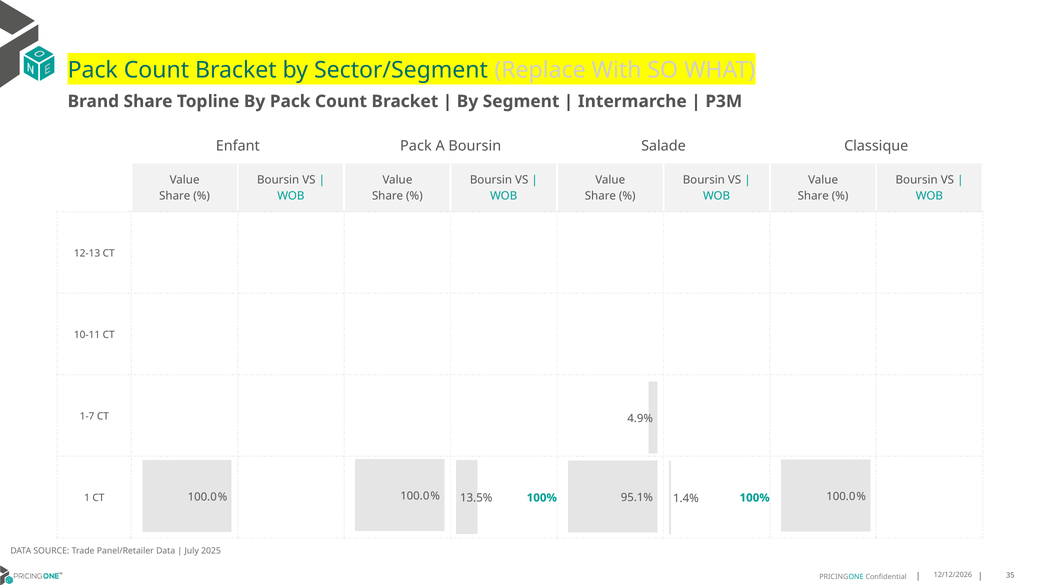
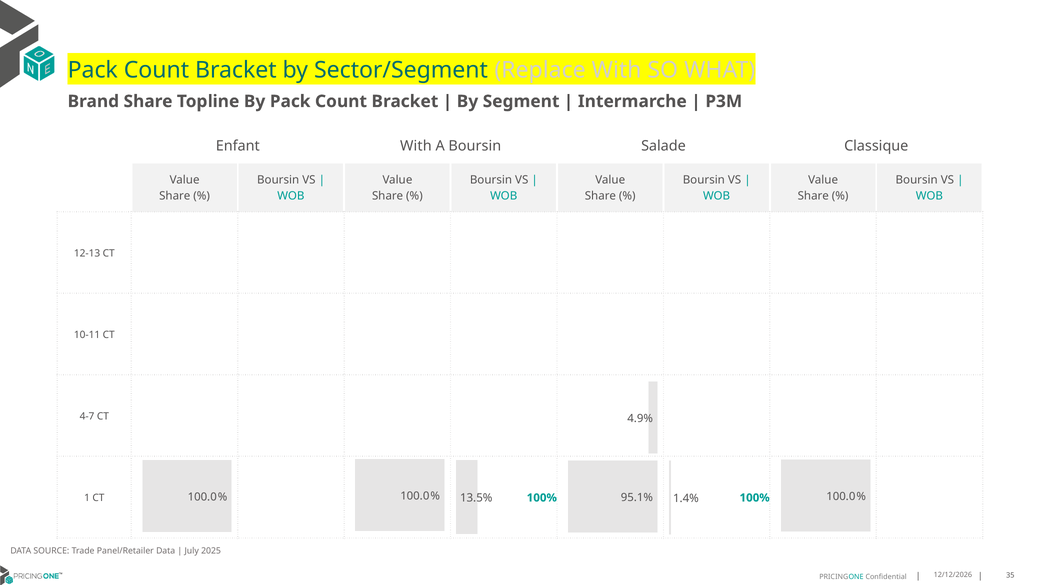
Enfant Pack: Pack -> With
1-7: 1-7 -> 4-7
